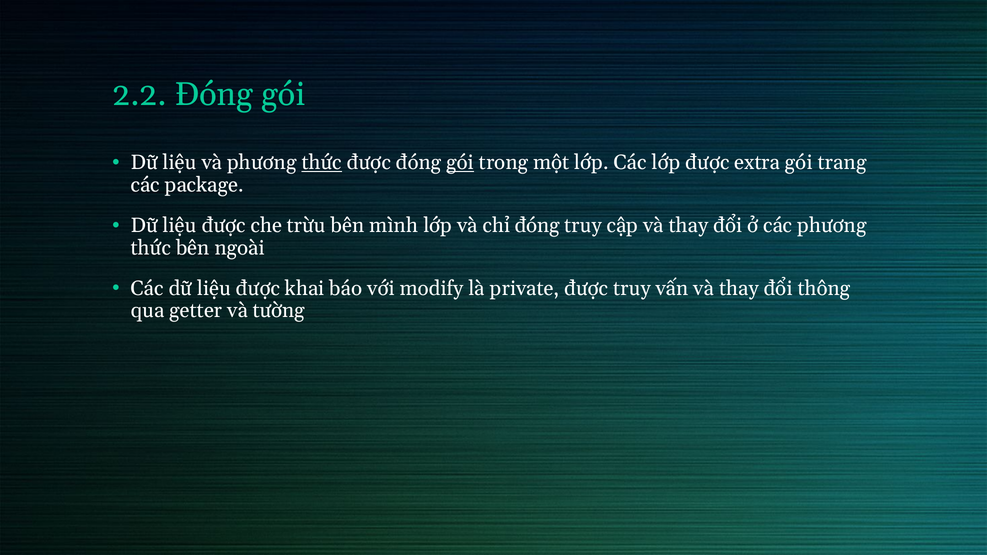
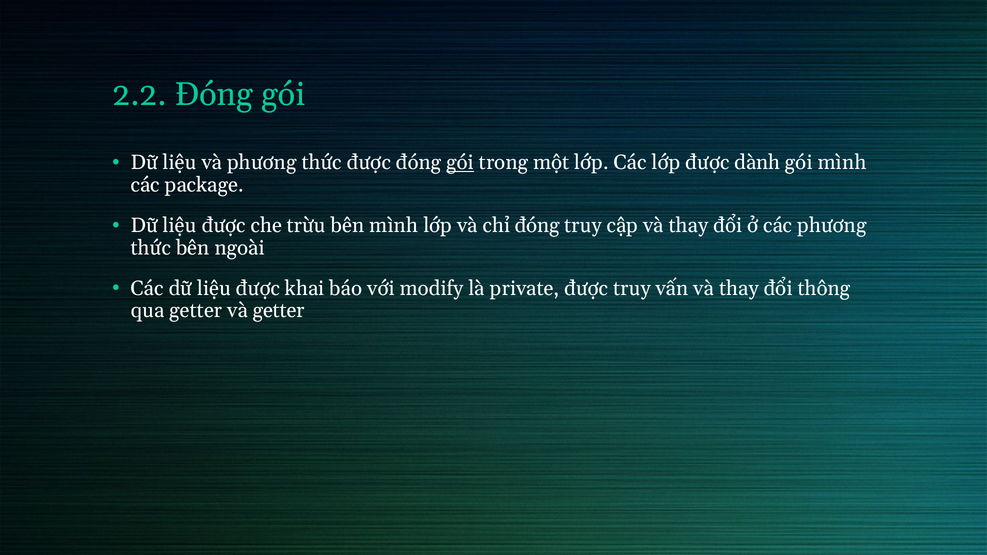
thức at (322, 163) underline: present -> none
extra: extra -> dành
gói trang: trang -> mình
và tường: tường -> getter
